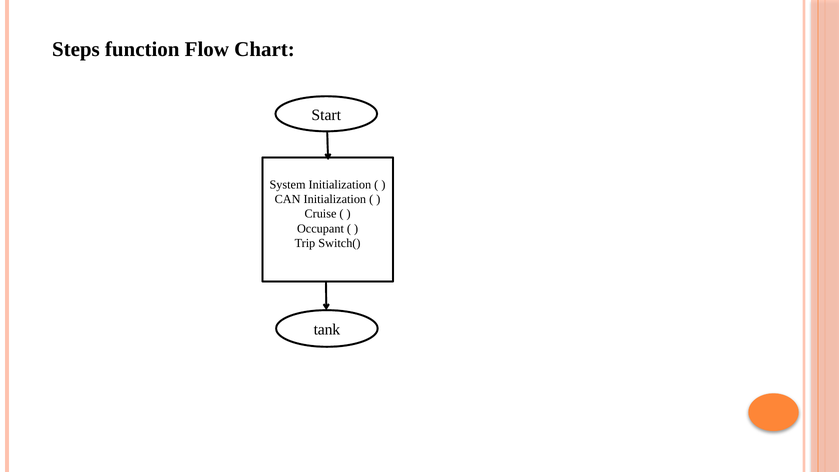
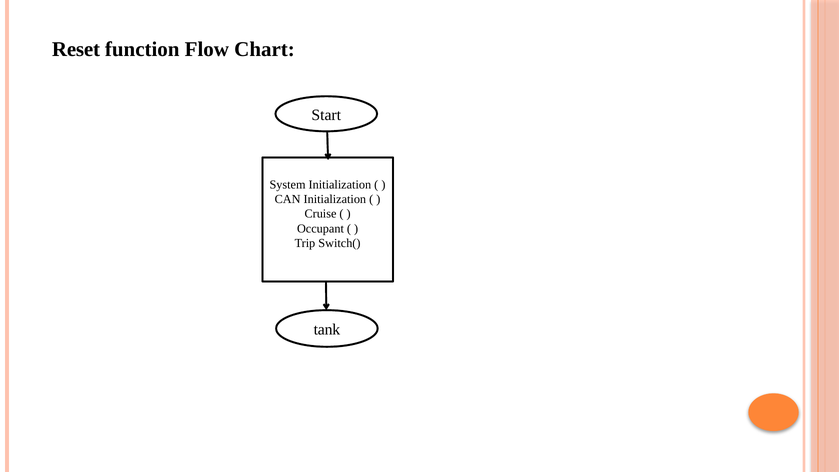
Steps: Steps -> Reset
